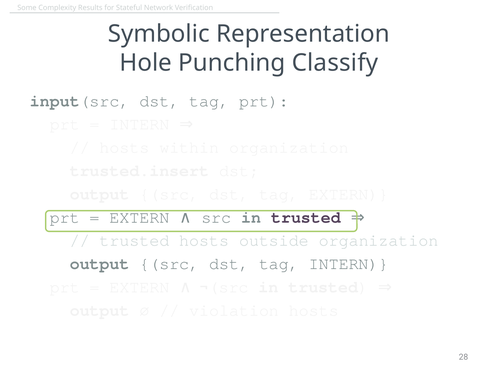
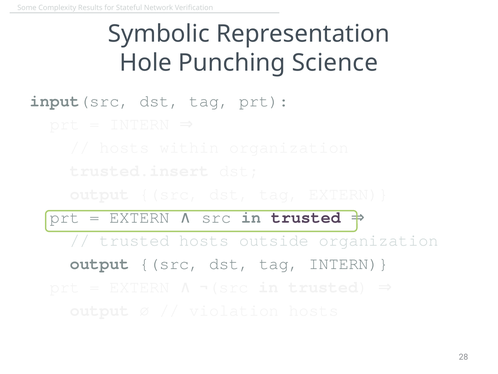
Classify: Classify -> Science
